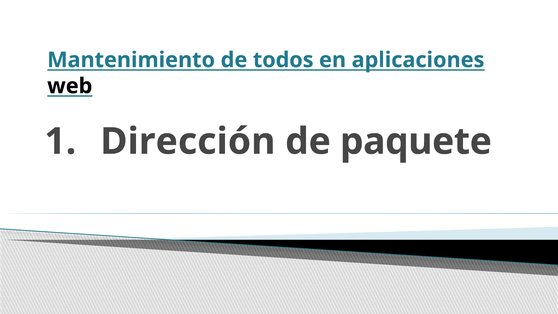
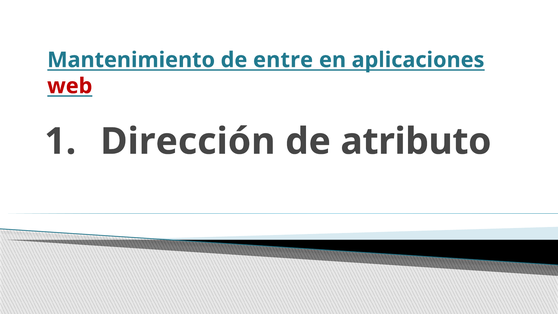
todos: todos -> entre
web colour: black -> red
paquete: paquete -> atributo
